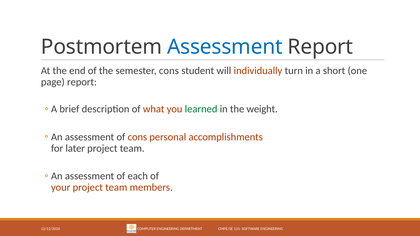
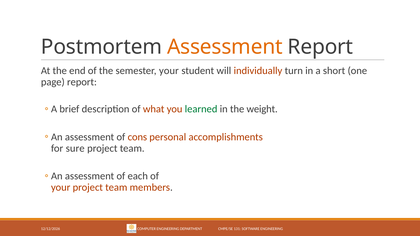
Assessment at (225, 47) colour: blue -> orange
semester cons: cons -> your
later: later -> sure
